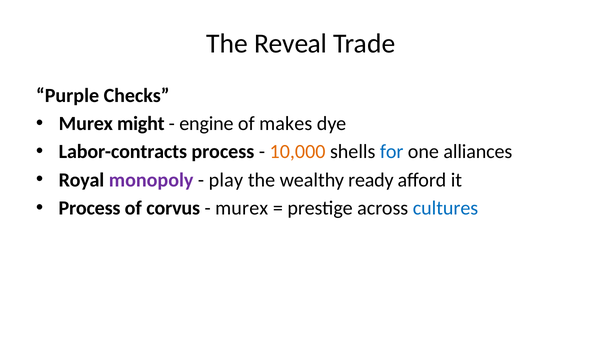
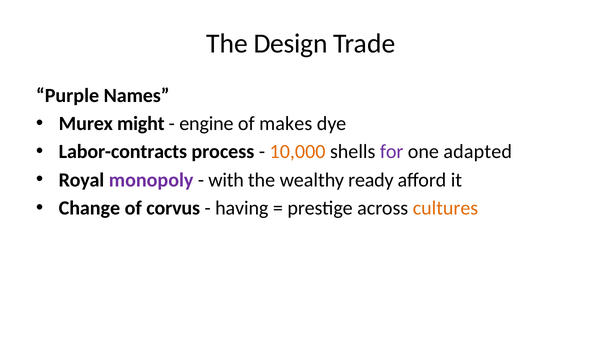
Reveal: Reveal -> Design
Checks: Checks -> Names
for colour: blue -> purple
alliances: alliances -> adapted
play: play -> with
Process at (90, 208): Process -> Change
murex at (242, 208): murex -> having
cultures colour: blue -> orange
